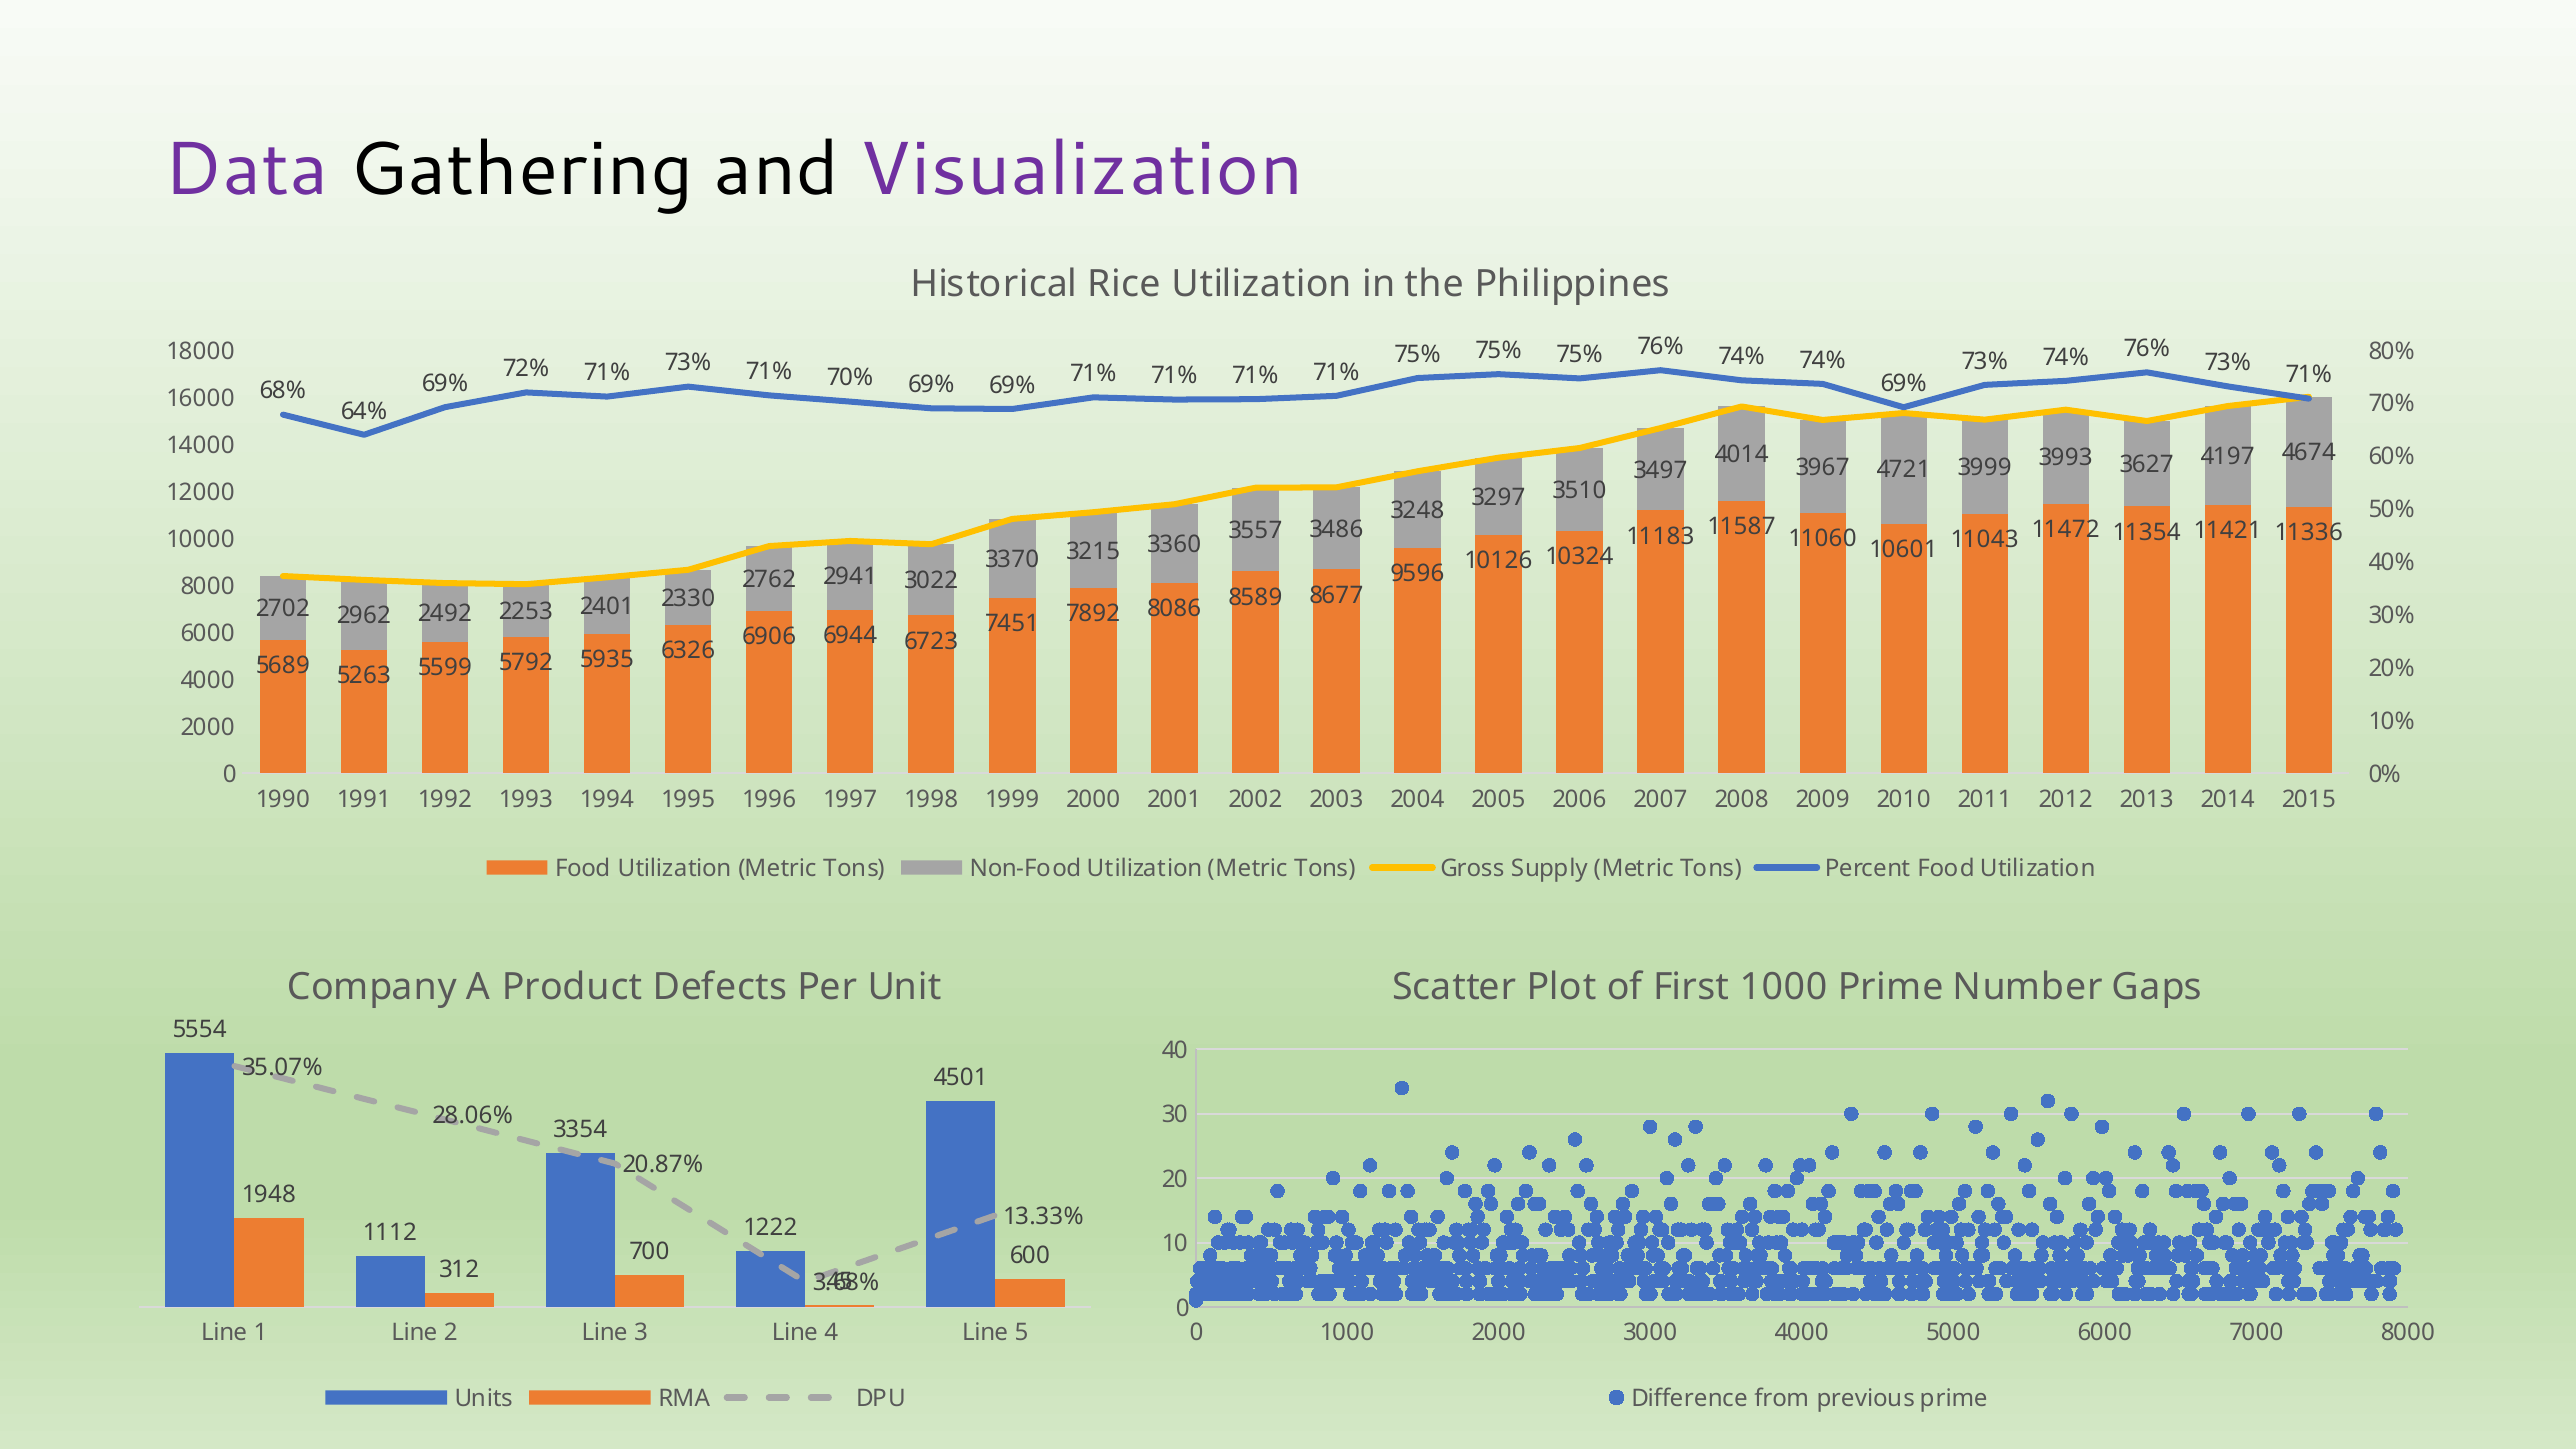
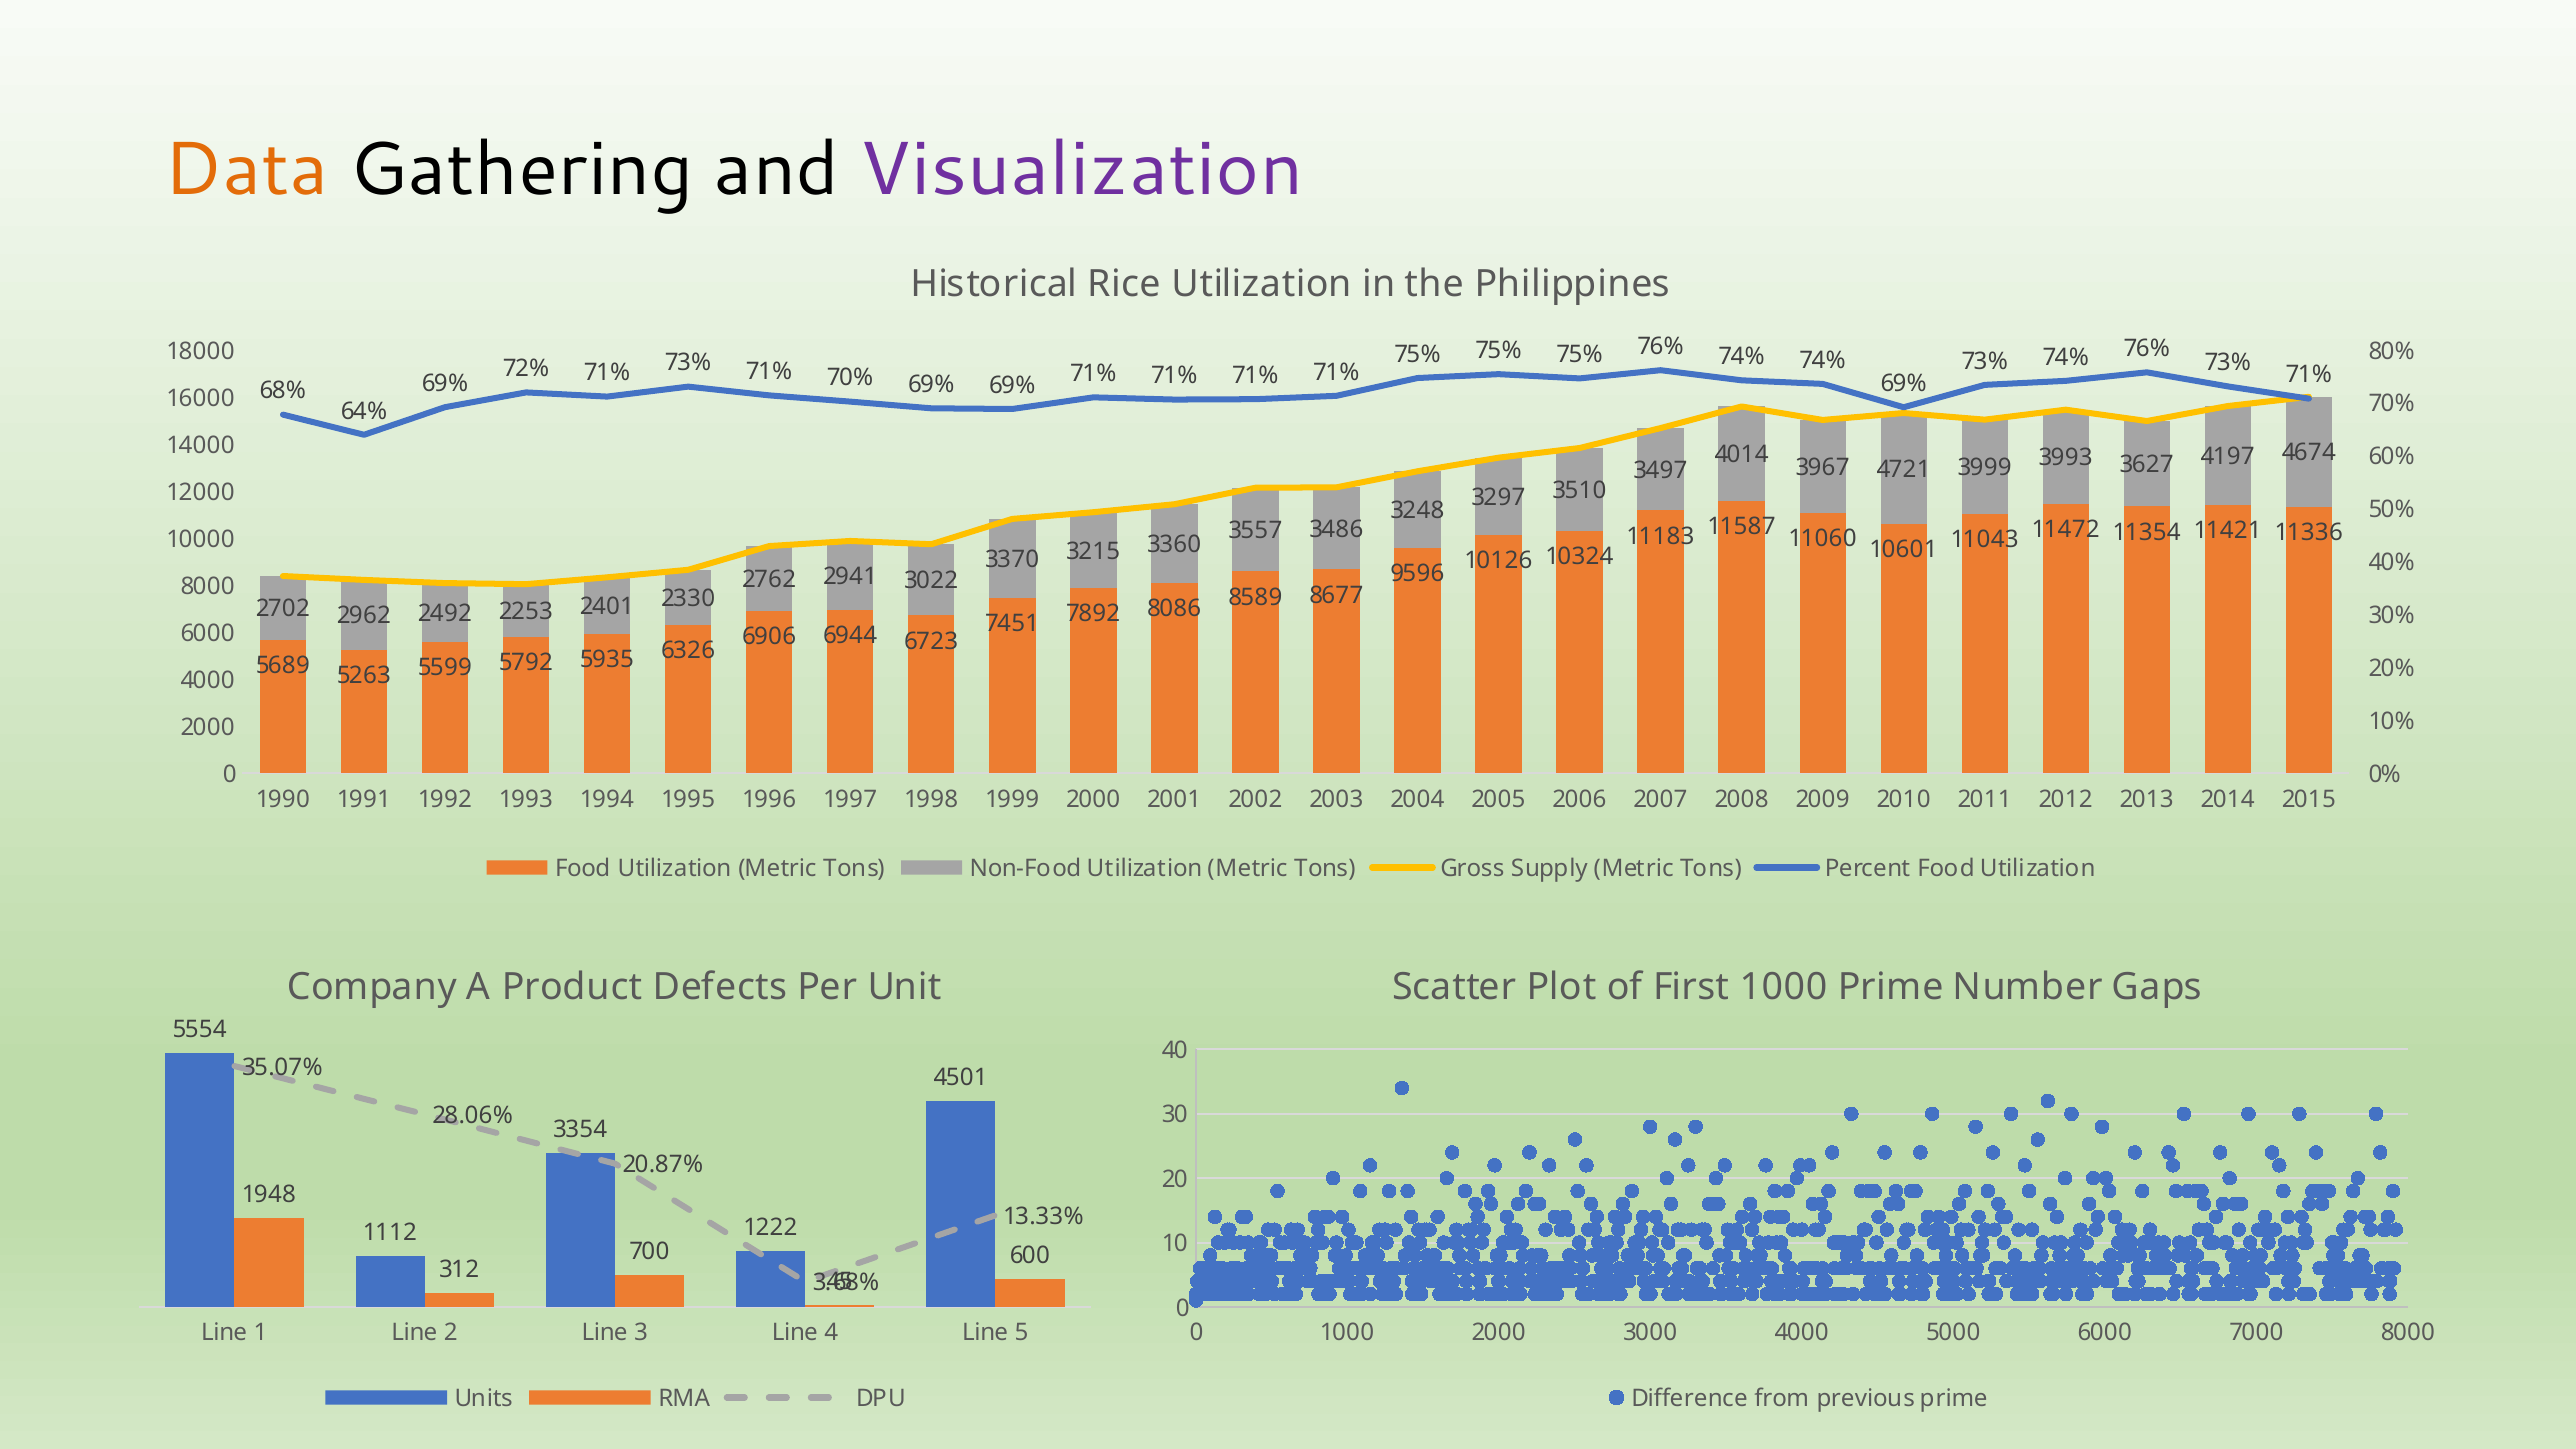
Data colour: purple -> orange
